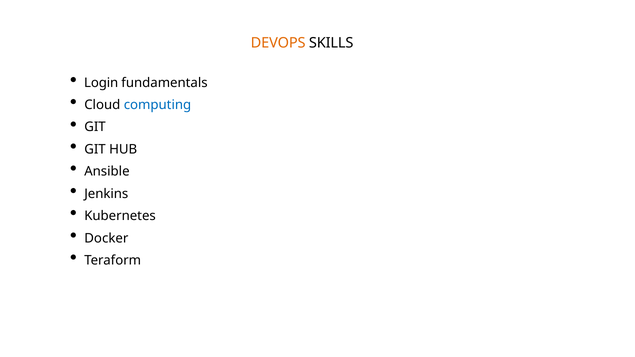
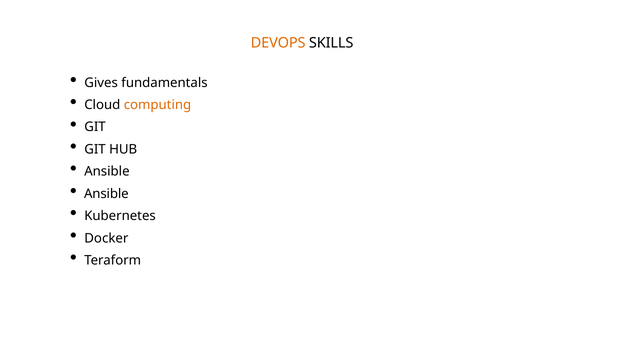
Login: Login -> Gives
computing colour: blue -> orange
Jenkins at (106, 194): Jenkins -> Ansible
